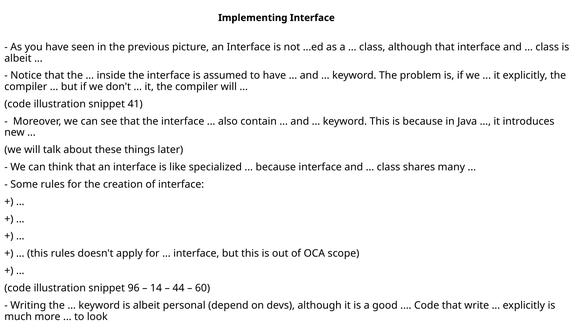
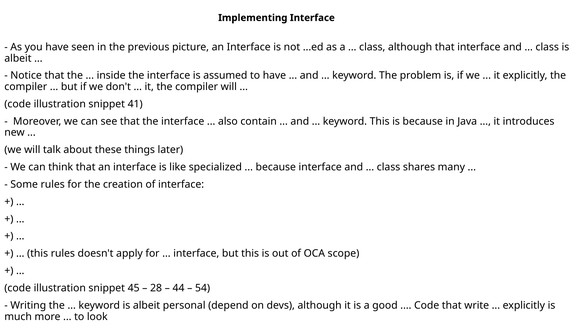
96: 96 -> 45
14: 14 -> 28
60: 60 -> 54
